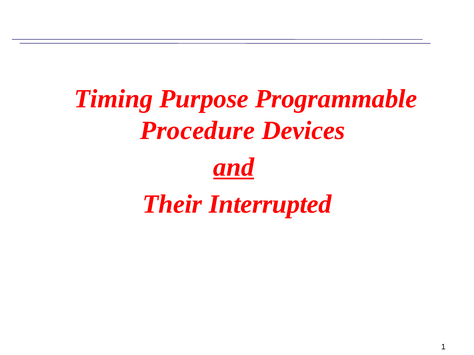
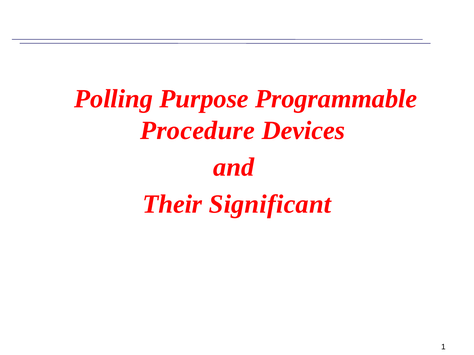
Timing: Timing -> Polling
and underline: present -> none
Interrupted: Interrupted -> Significant
